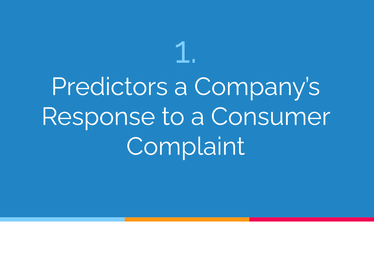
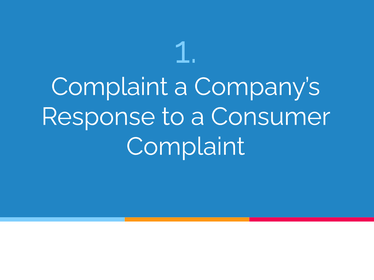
Predictors at (110, 87): Predictors -> Complaint
